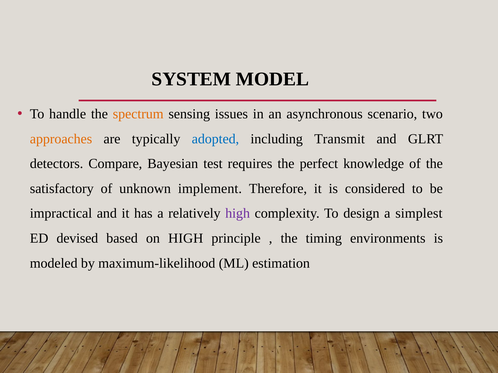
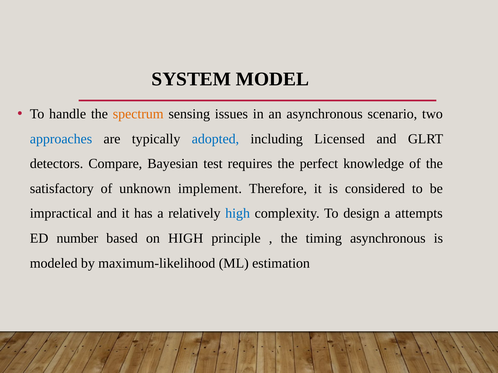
approaches colour: orange -> blue
Transmit: Transmit -> Licensed
high at (238, 214) colour: purple -> blue
simplest: simplest -> attempts
devised: devised -> number
timing environments: environments -> asynchronous
